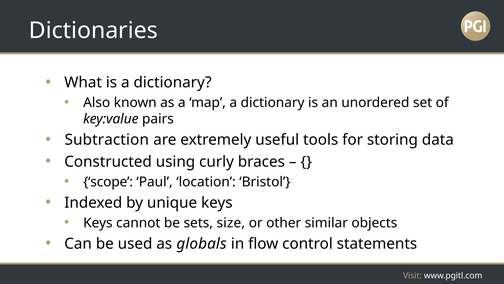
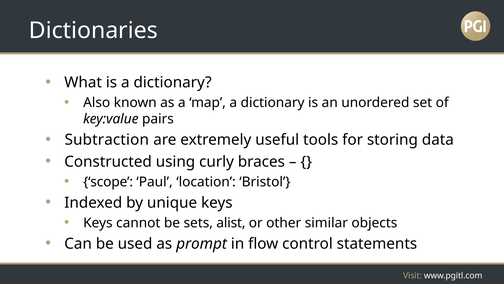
size: size -> alist
globals: globals -> prompt
